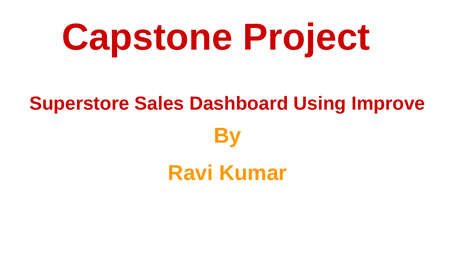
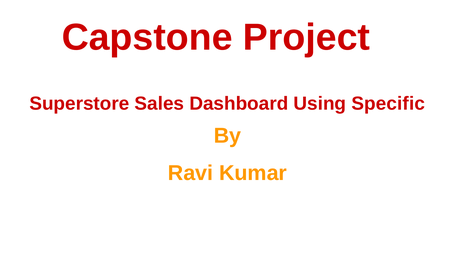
Improve: Improve -> Specific
